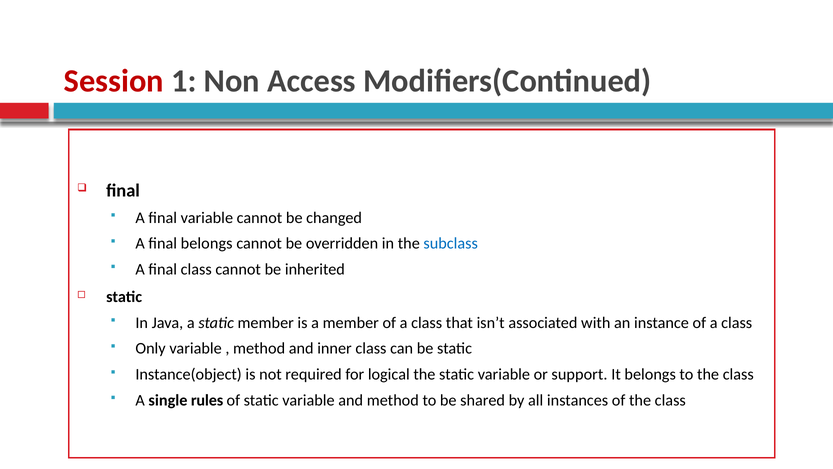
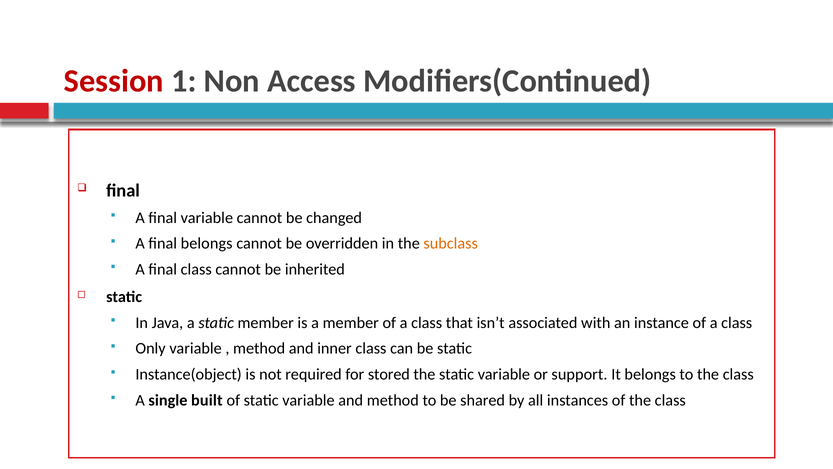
subclass colour: blue -> orange
logical: logical -> stored
rules: rules -> built
